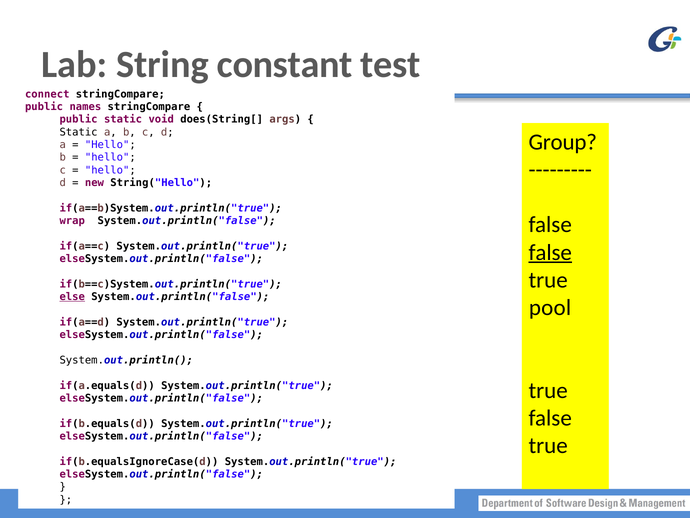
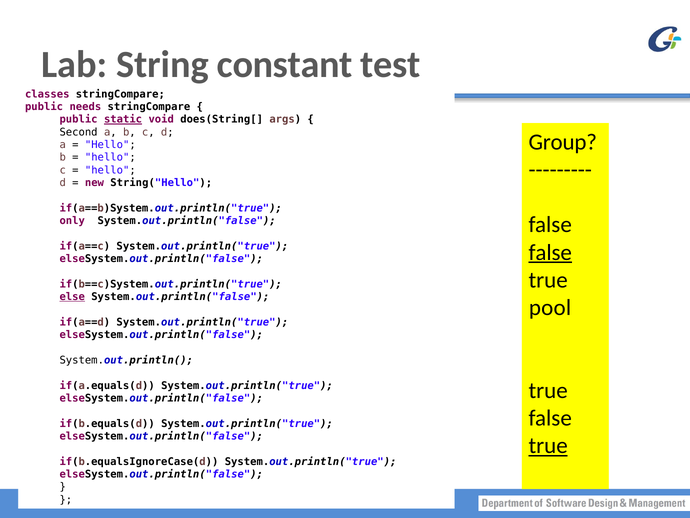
connect: connect -> classes
names: names -> needs
static at (123, 119) underline: none -> present
Static at (79, 132): Static -> Second
wrap: wrap -> only
true at (548, 445) underline: none -> present
